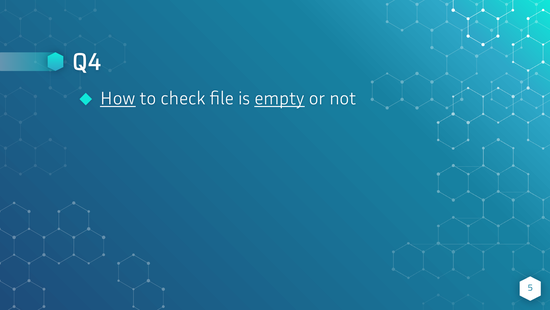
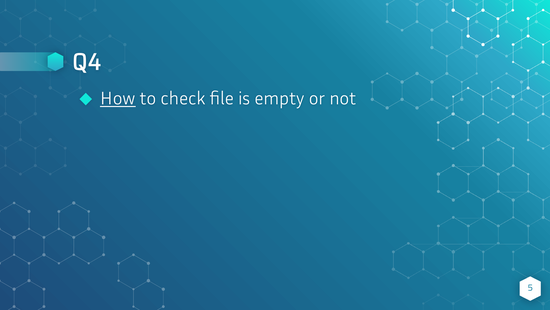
empty underline: present -> none
